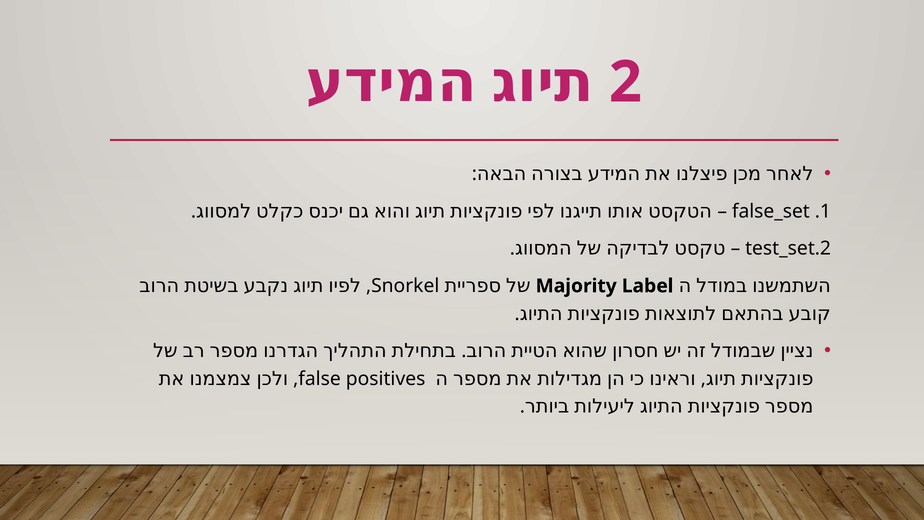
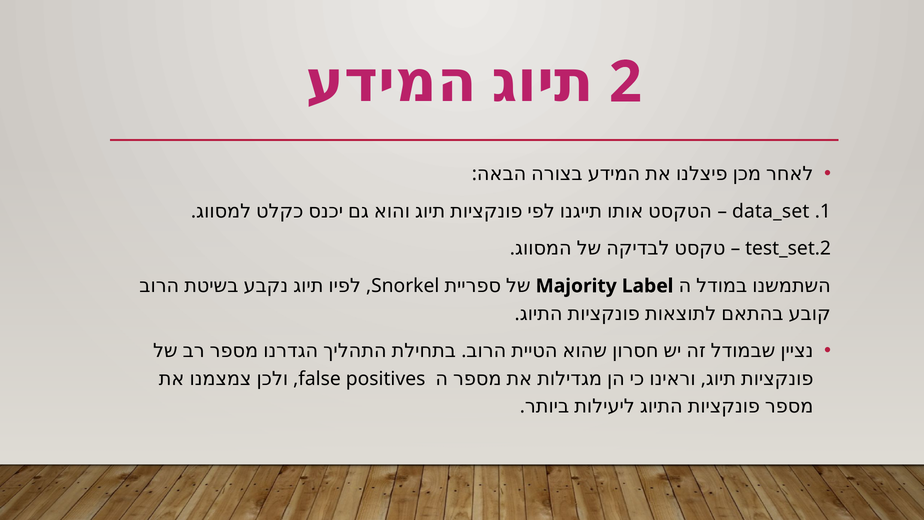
false_set: false_set -> data_set
